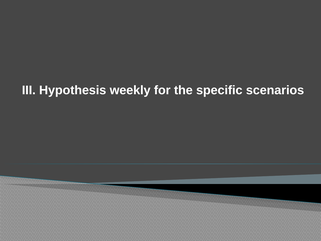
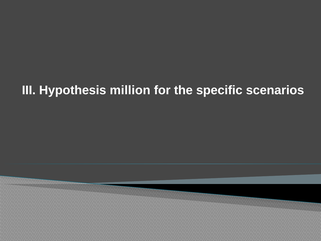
weekly: weekly -> million
